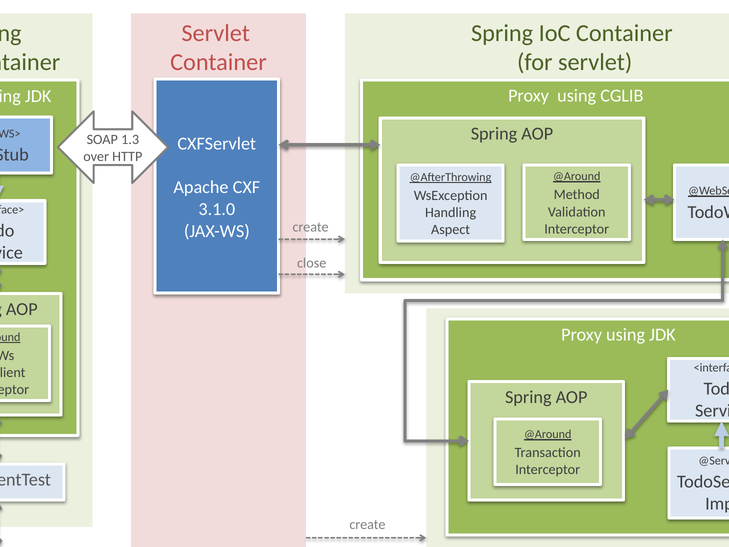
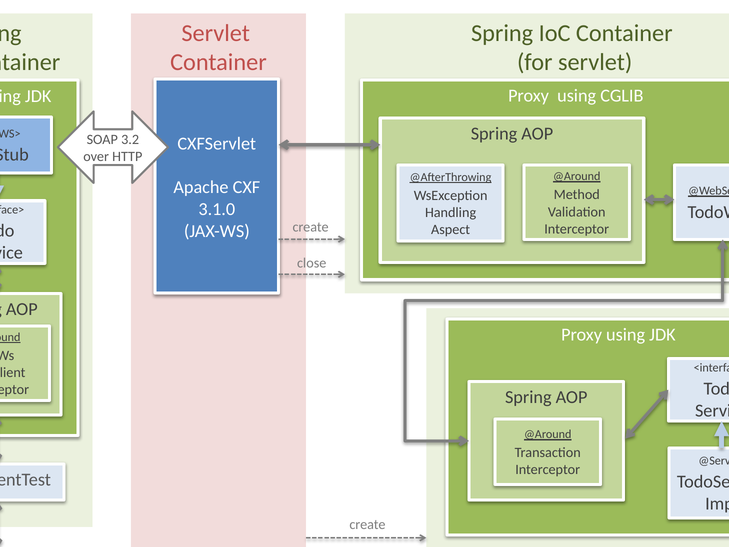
1.3: 1.3 -> 3.2
